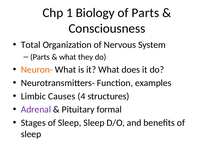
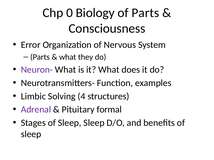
1: 1 -> 0
Total: Total -> Error
Neuron- colour: orange -> purple
Causes: Causes -> Solving
